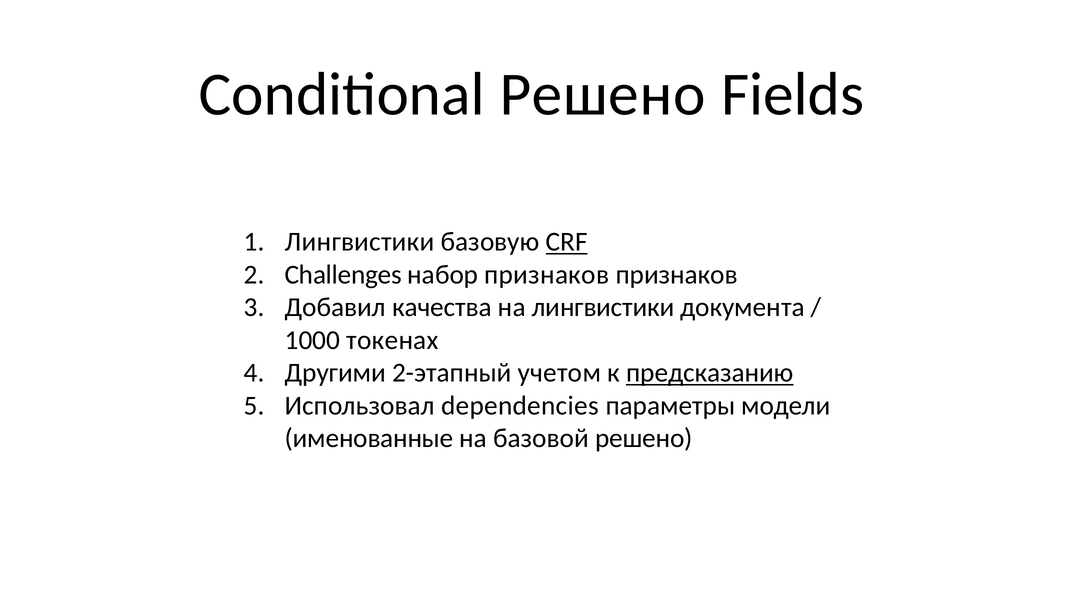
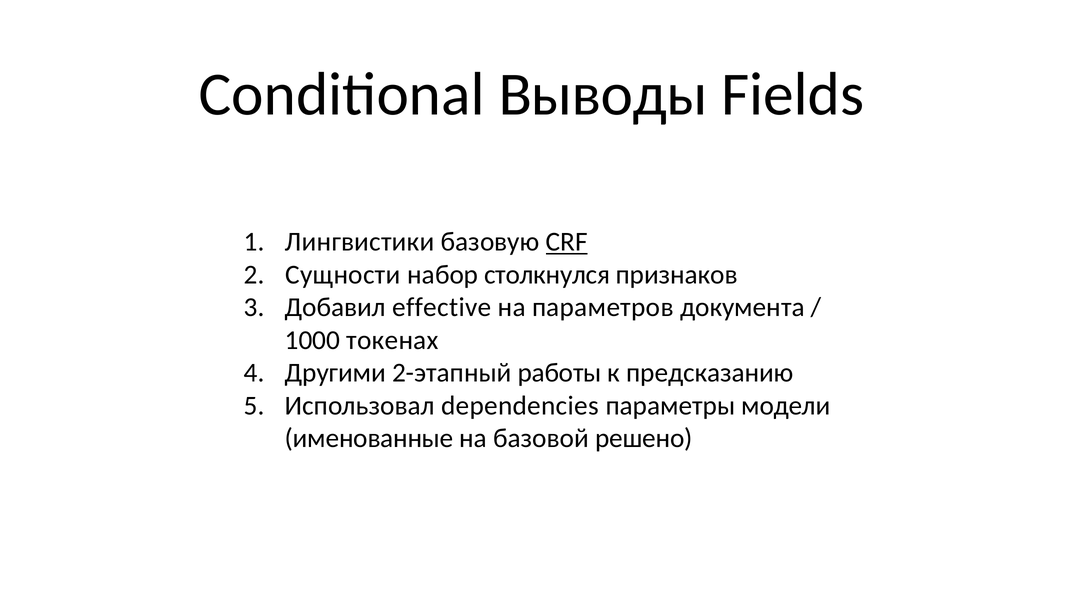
Conditional Решено: Решено -> Выводы
Challenges: Challenges -> Сущности
набор признаков: признаков -> столкнулся
качества: качества -> effective
на лингвистики: лингвистики -> параметров
учетом: учетом -> работы
предсказанию underline: present -> none
